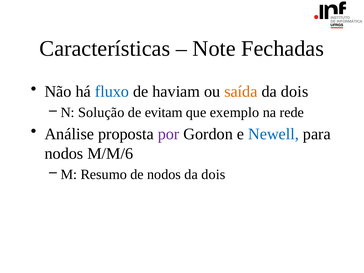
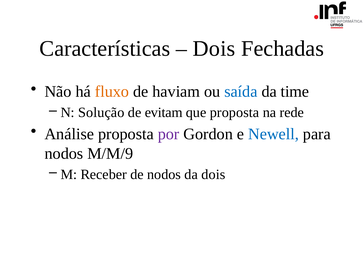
Note at (214, 49): Note -> Dois
fluxo colour: blue -> orange
saída colour: orange -> blue
dois at (295, 92): dois -> time
que exemplo: exemplo -> proposta
M/M/6: M/M/6 -> M/M/9
Resumo: Resumo -> Receber
